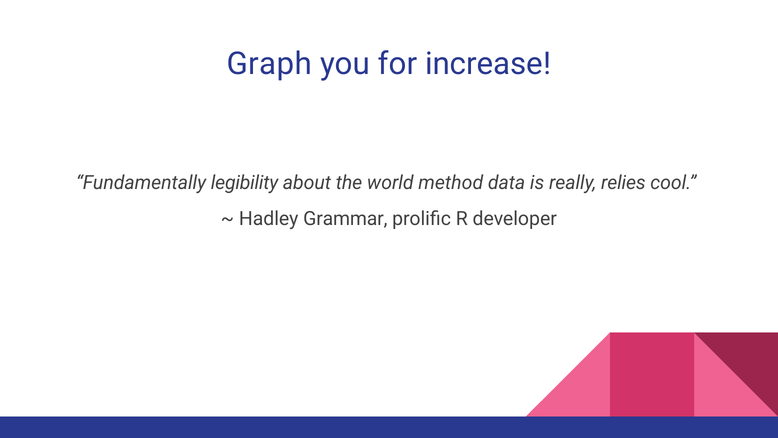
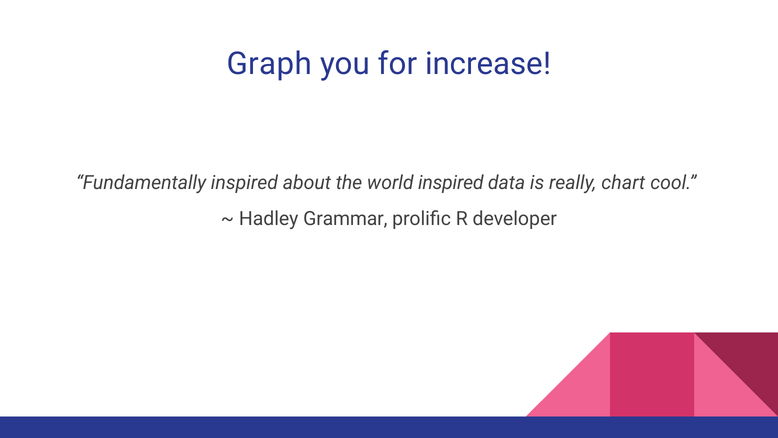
Fundamentally legibility: legibility -> inspired
world method: method -> inspired
relies: relies -> chart
